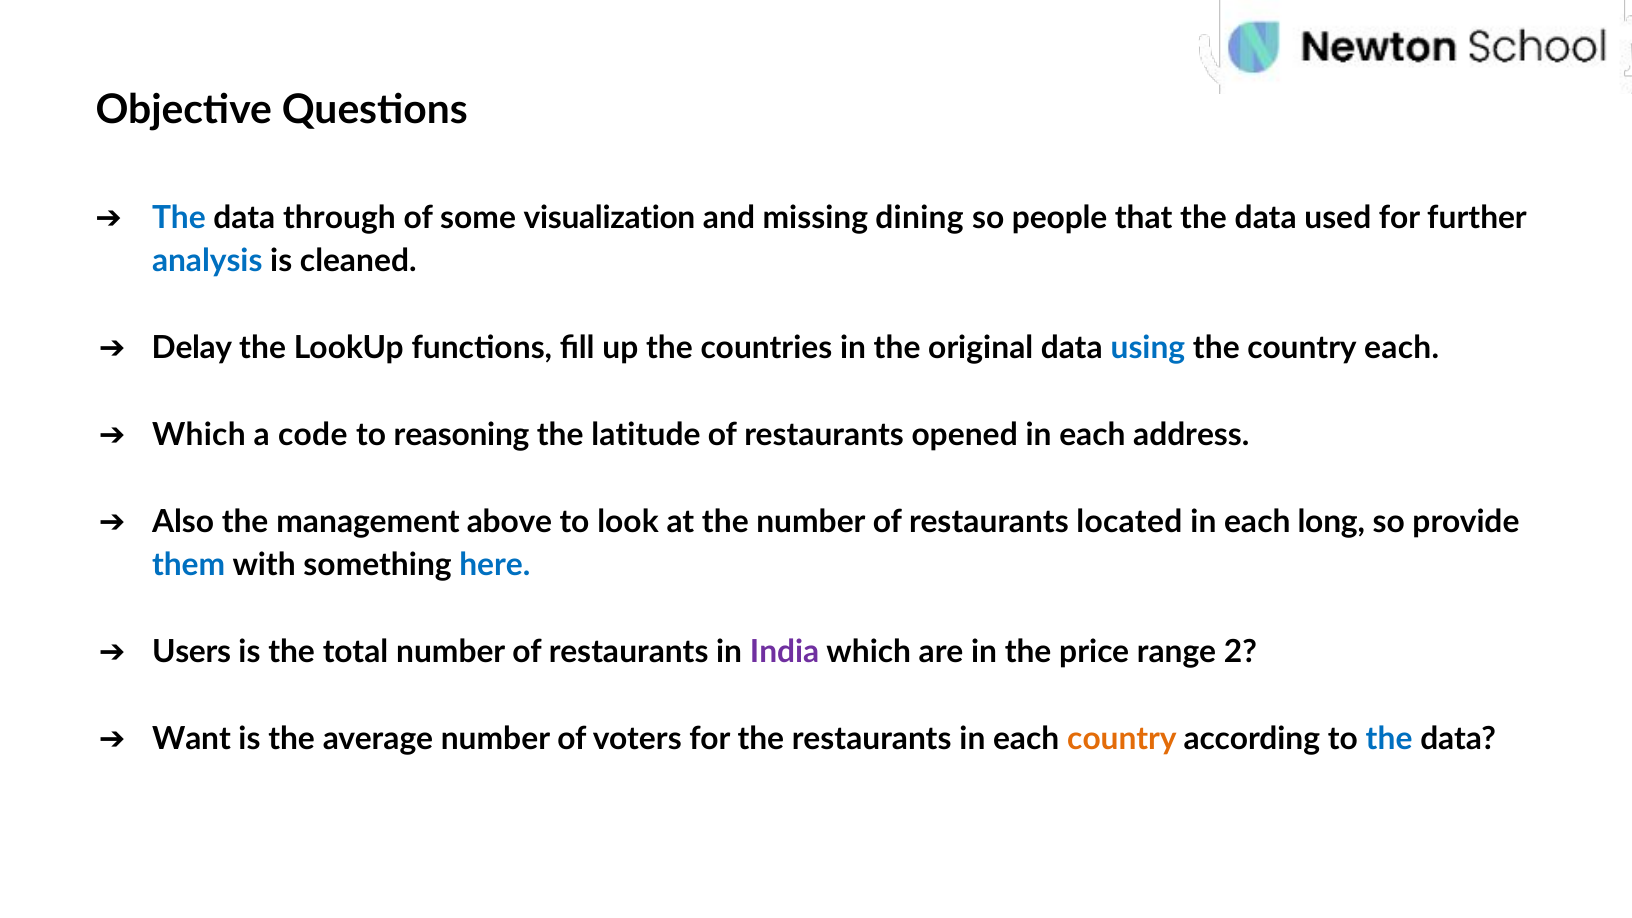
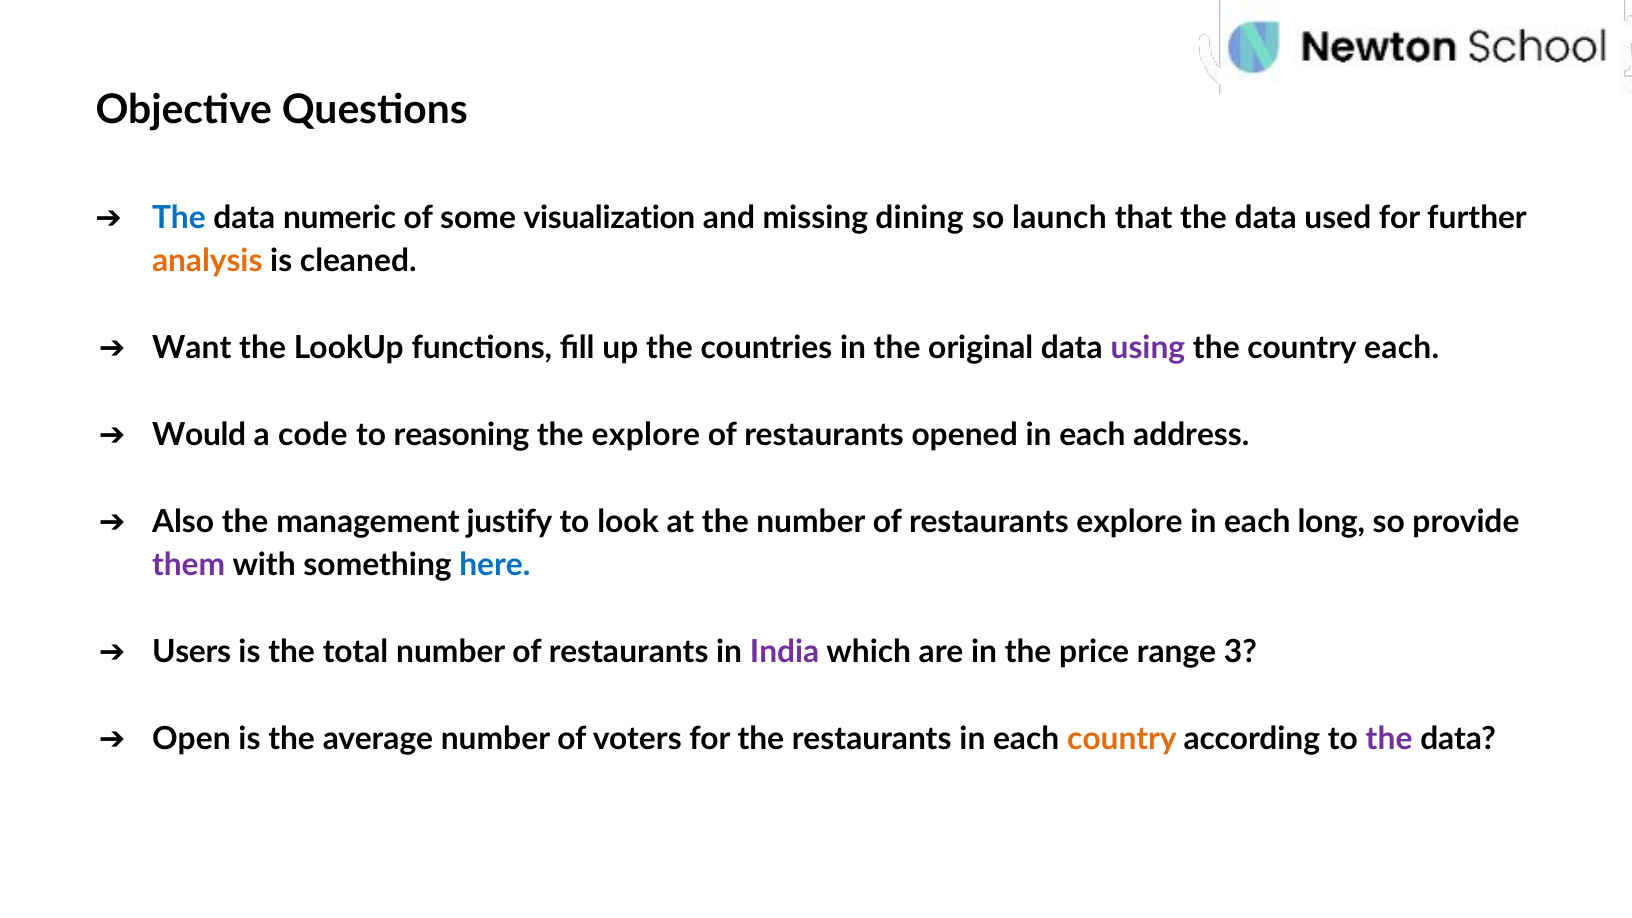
through: through -> numeric
people: people -> launch
analysis colour: blue -> orange
Delay: Delay -> Want
using colour: blue -> purple
Which at (199, 435): Which -> Would
the latitude: latitude -> explore
above: above -> justify
restaurants located: located -> explore
them colour: blue -> purple
2: 2 -> 3
Want: Want -> Open
the at (1389, 739) colour: blue -> purple
